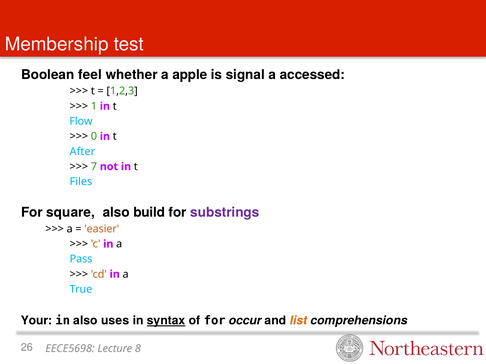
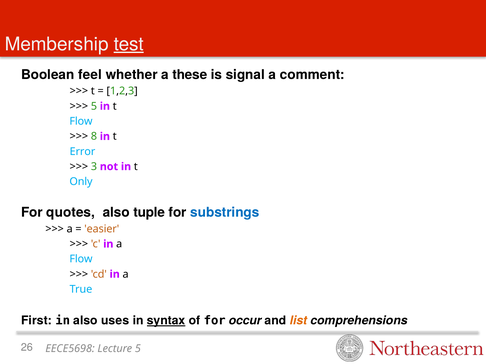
test underline: none -> present
apple: apple -> these
accessed: accessed -> comment
1 at (94, 106): 1 -> 5
0: 0 -> 8
After: After -> Error
7: 7 -> 3
Files: Files -> Only
square: square -> quotes
build: build -> tuple
substrings colour: purple -> blue
Pass at (81, 259): Pass -> Flow
Your: Your -> First
Lecture 8: 8 -> 5
